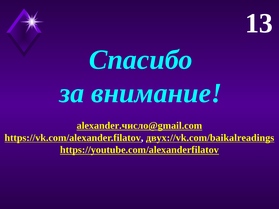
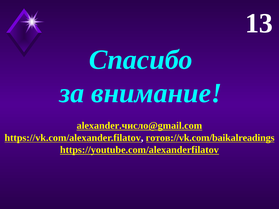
двух://vk.com/baikalreadings: двух://vk.com/baikalreadings -> готов://vk.com/baikalreadings
